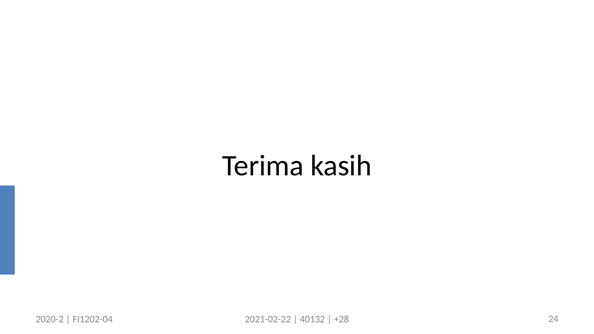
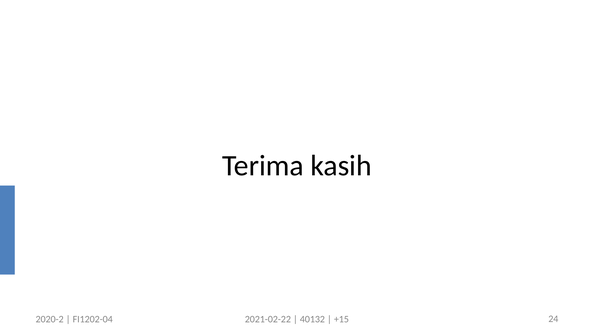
+28: +28 -> +15
